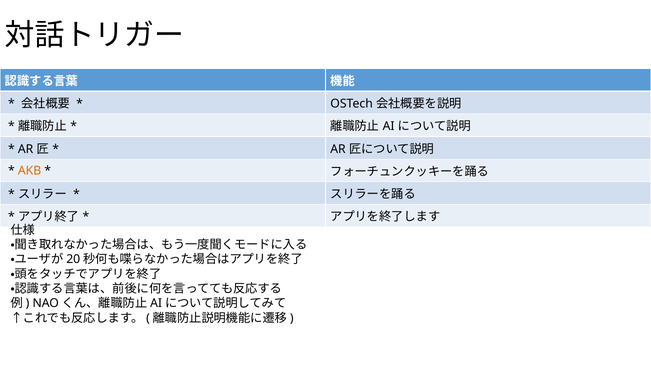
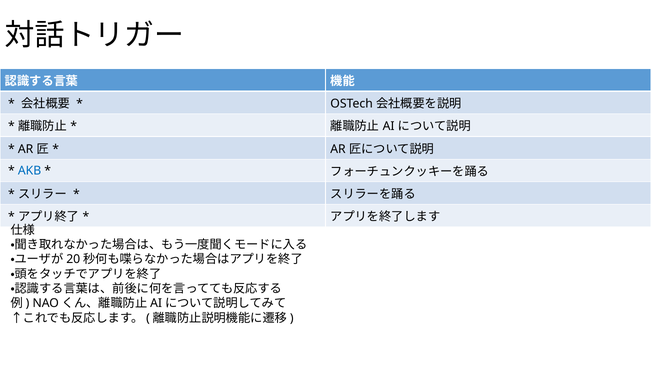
AKB colour: orange -> blue
